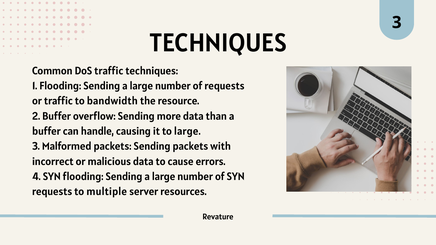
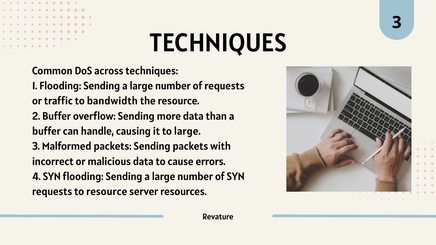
DoS traffic: traffic -> across
to multiple: multiple -> resource
